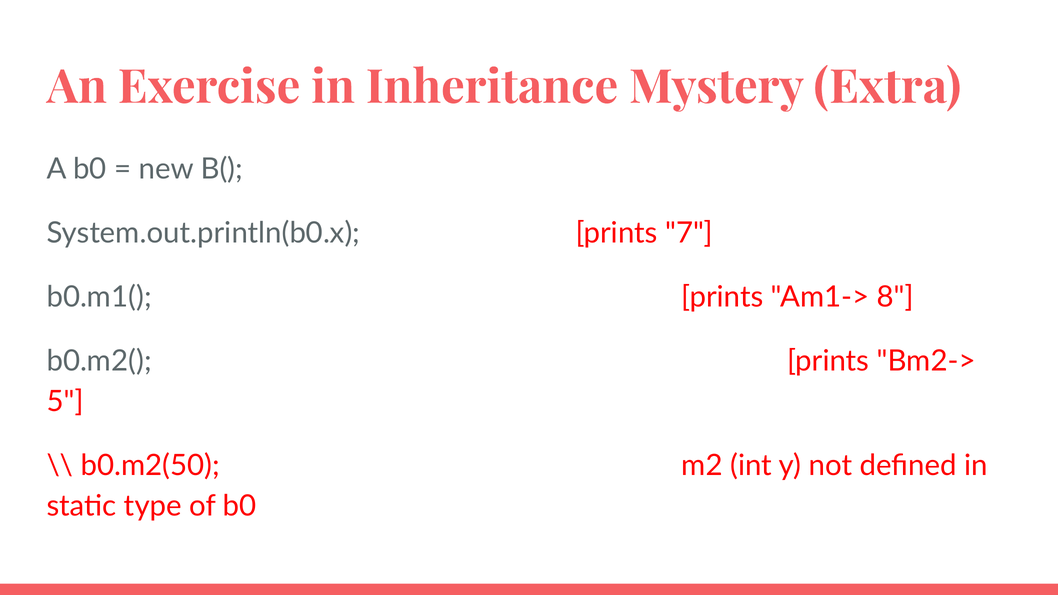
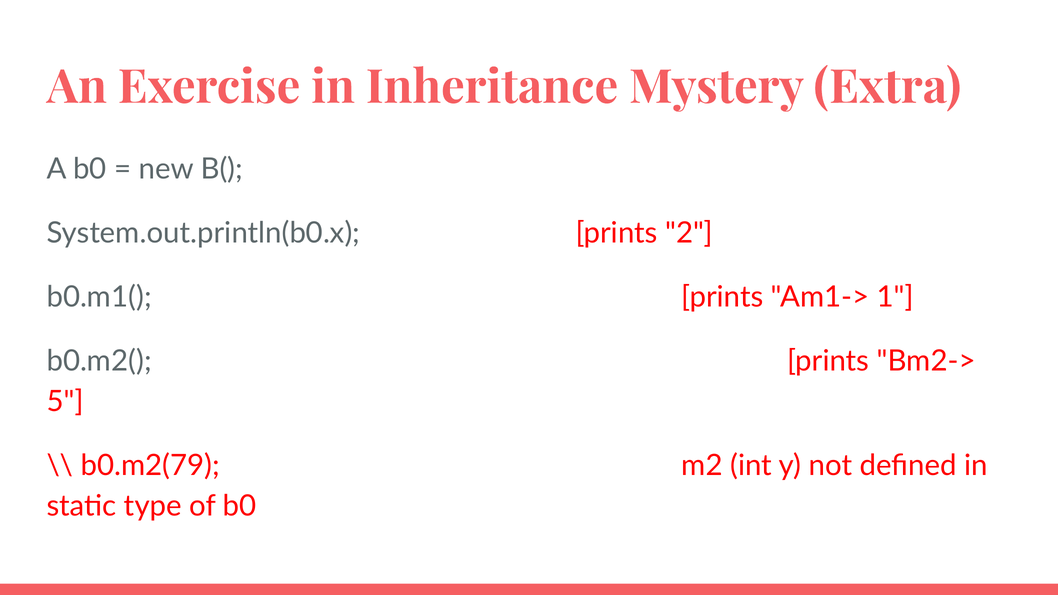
7: 7 -> 2
8: 8 -> 1
b0.m2(50: b0.m2(50 -> b0.m2(79
